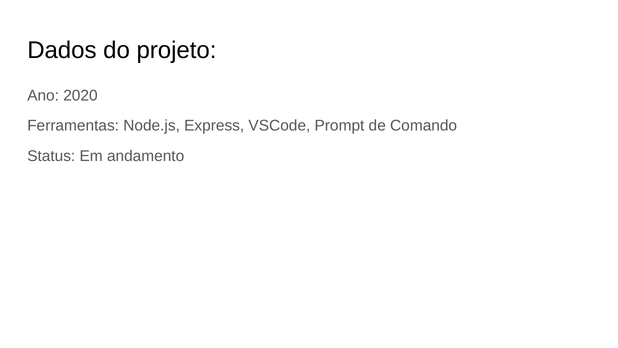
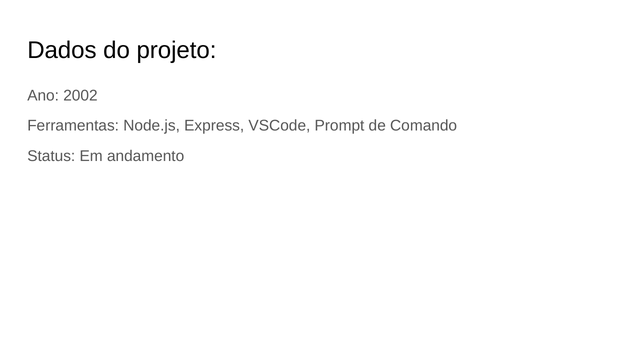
2020: 2020 -> 2002
